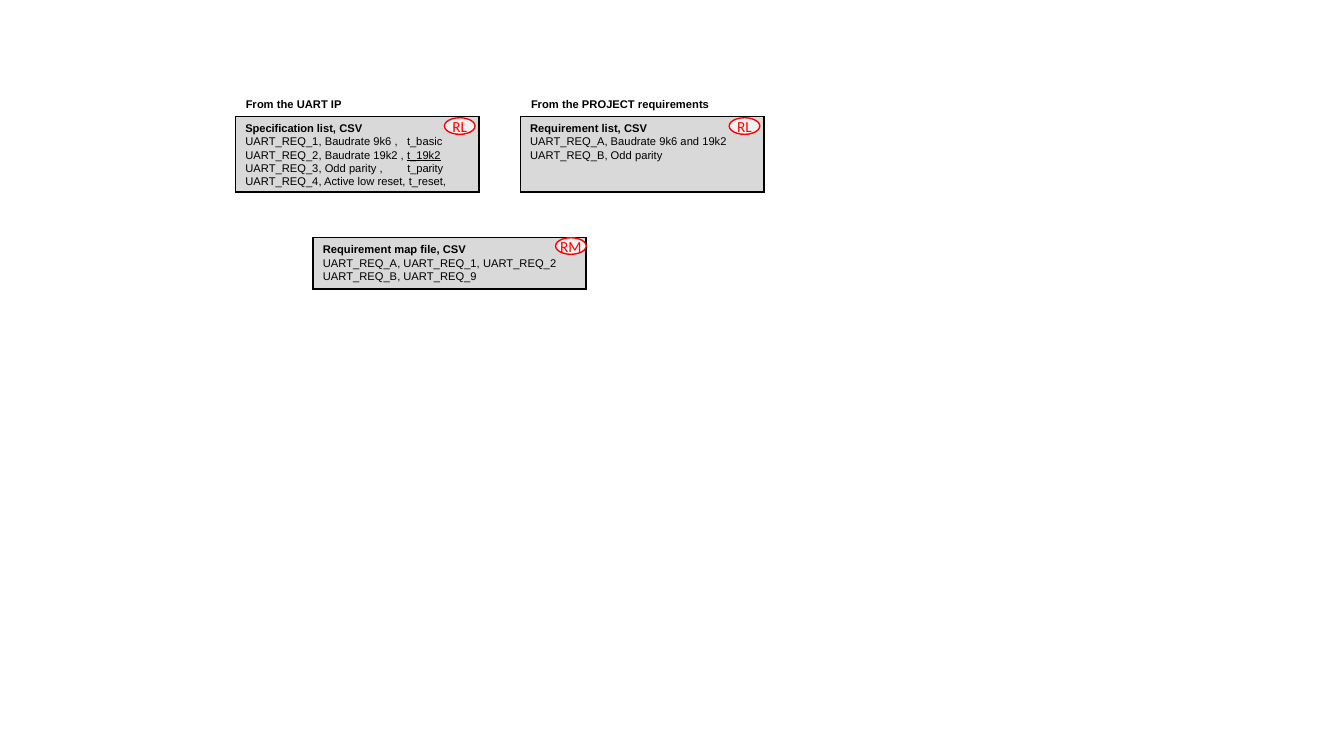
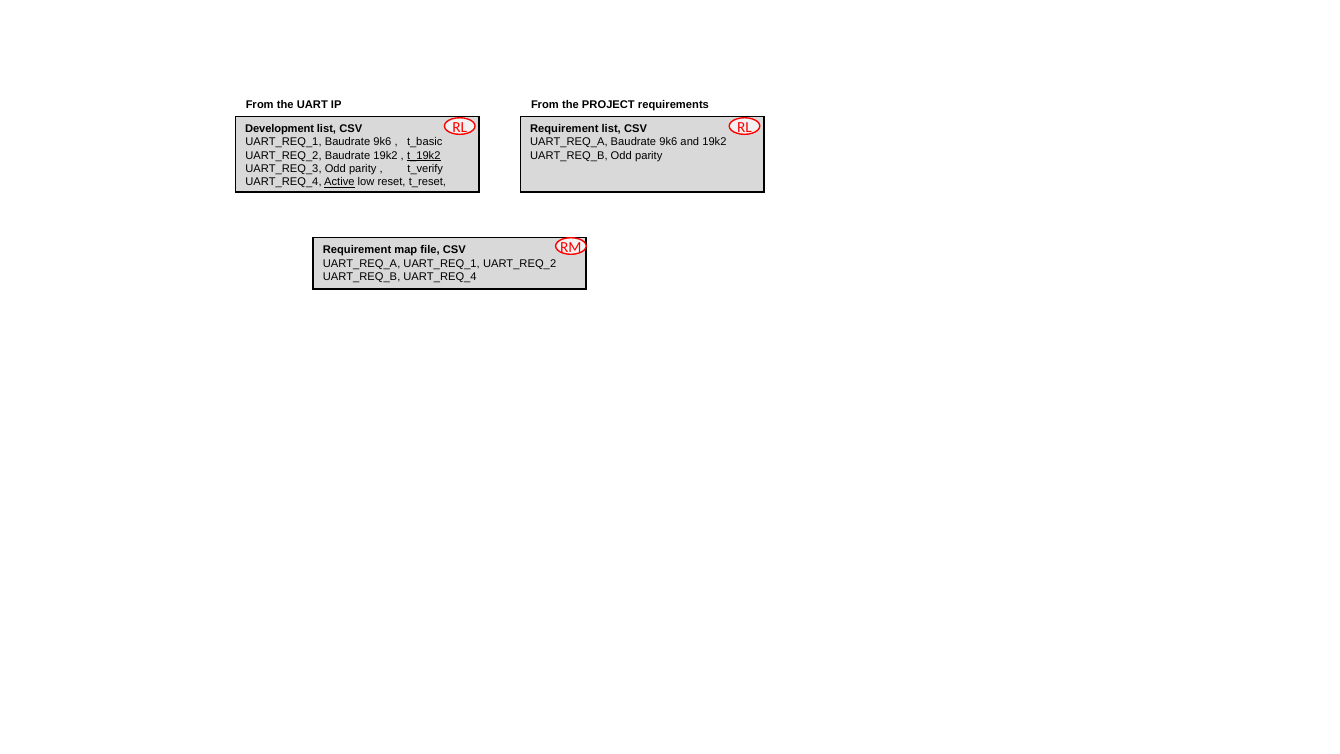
Specification: Specification -> Development
t_parity: t_parity -> t_verify
Active underline: none -> present
UART_REQ_B UART_REQ_9: UART_REQ_9 -> UART_REQ_4
